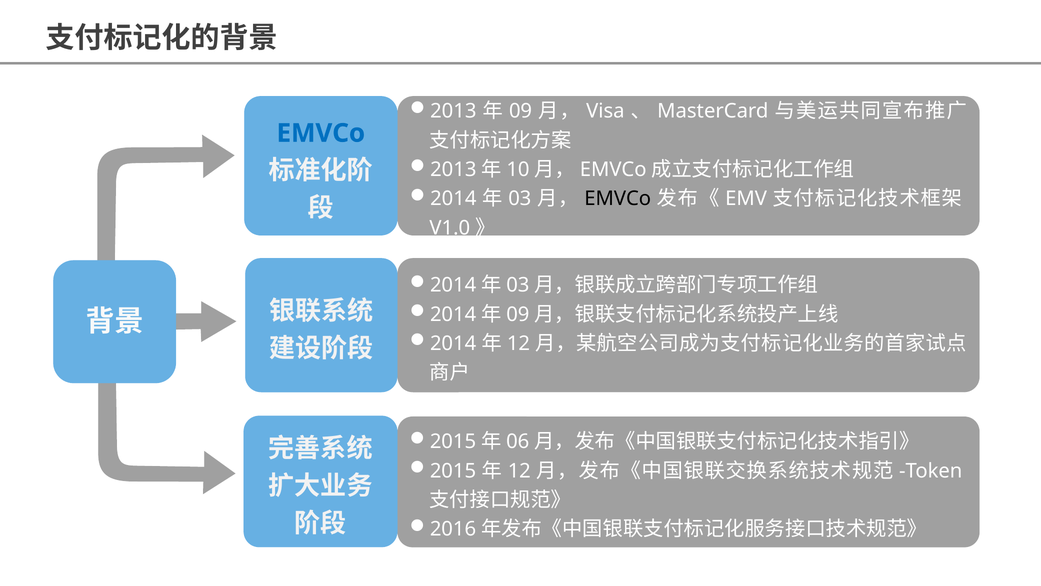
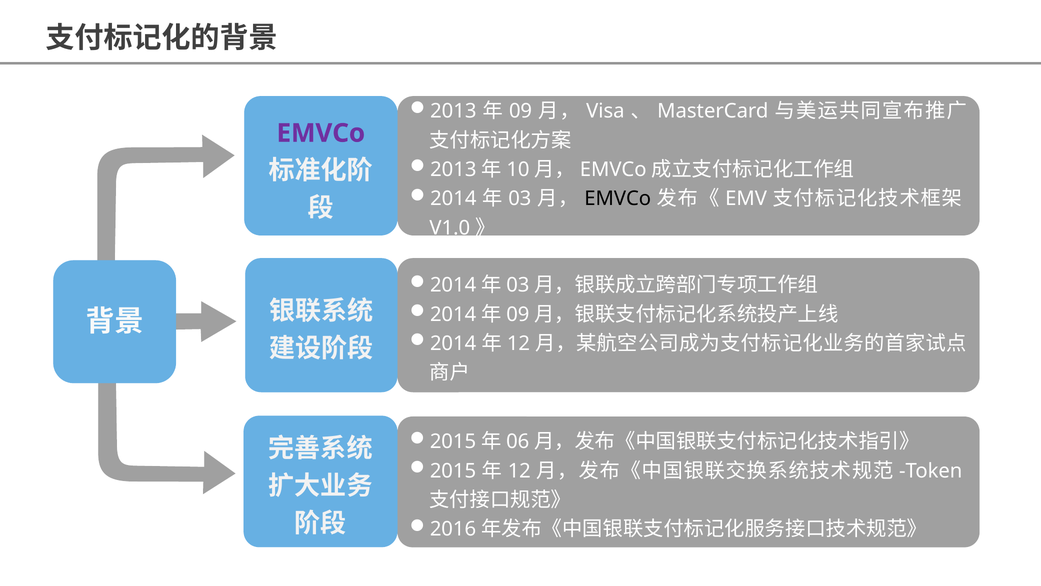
EMVCo at (321, 133) colour: blue -> purple
